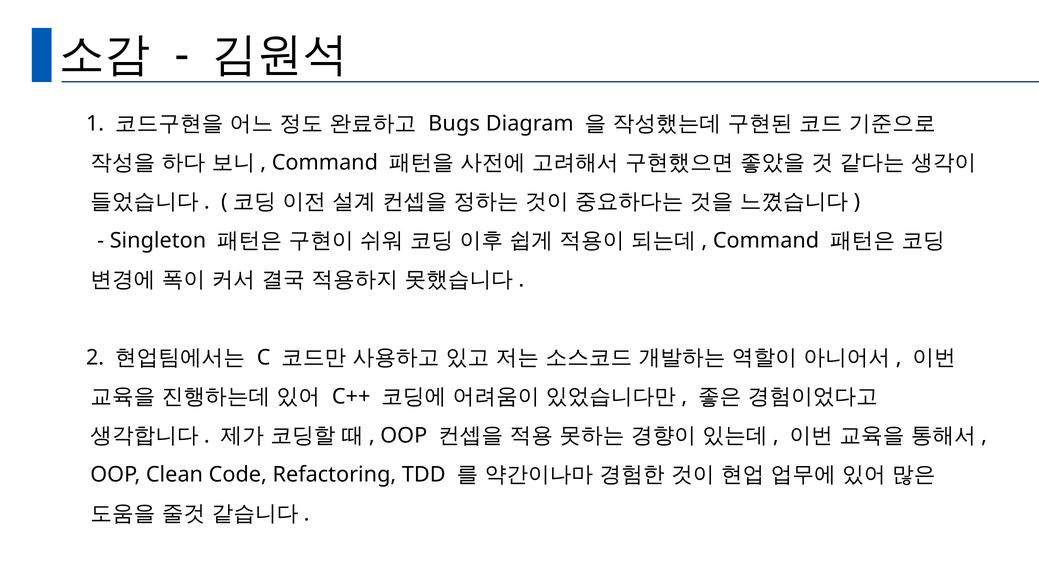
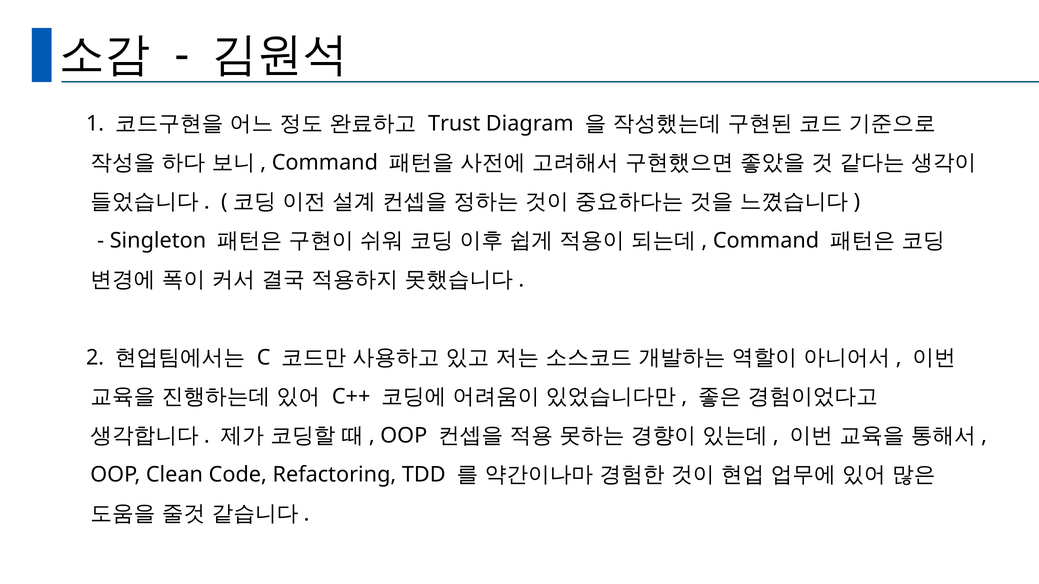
Bugs: Bugs -> Trust
